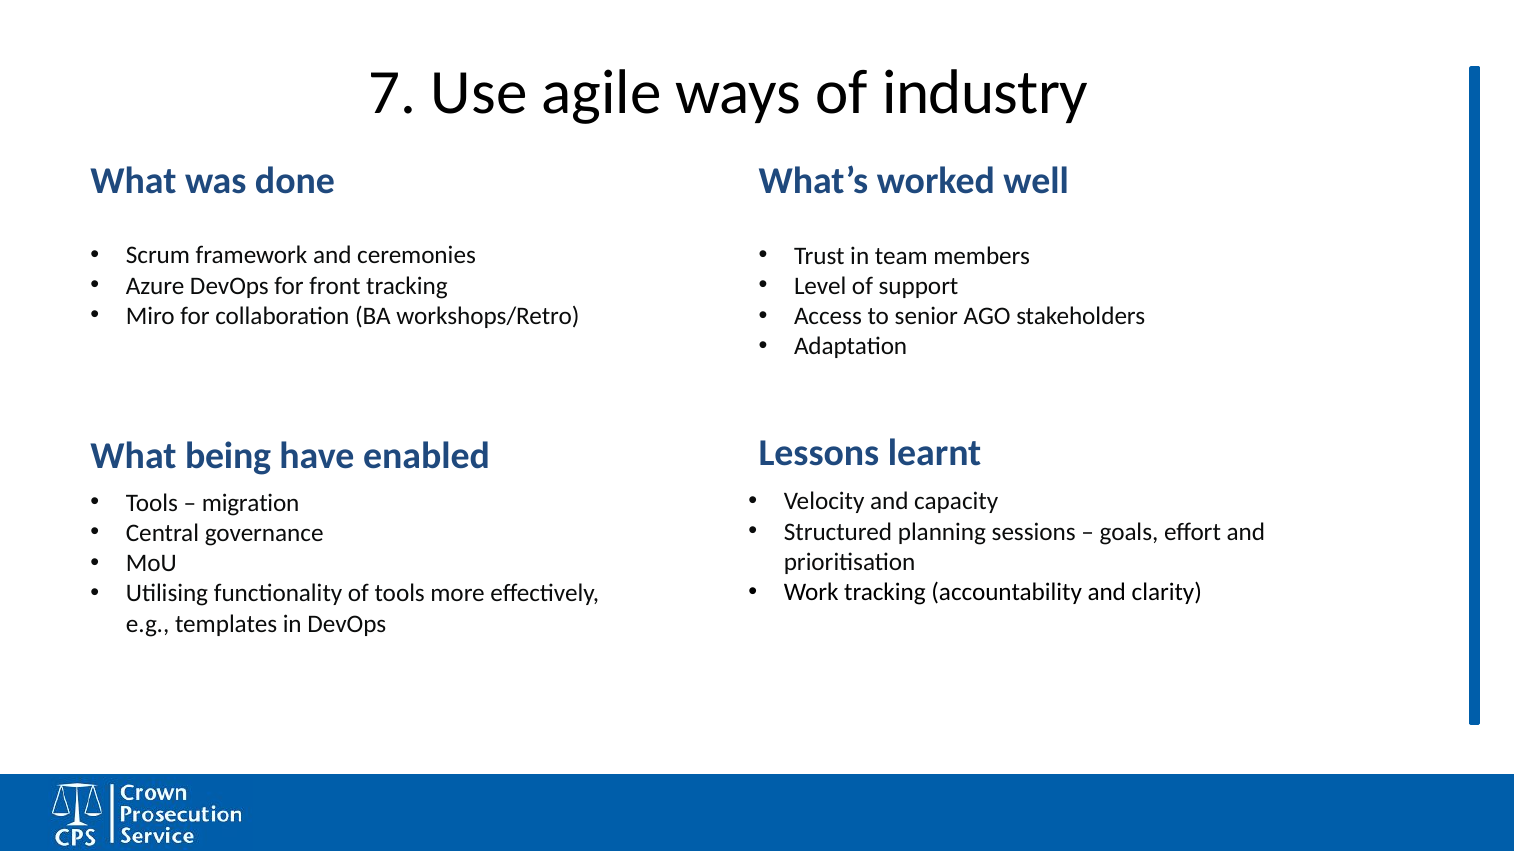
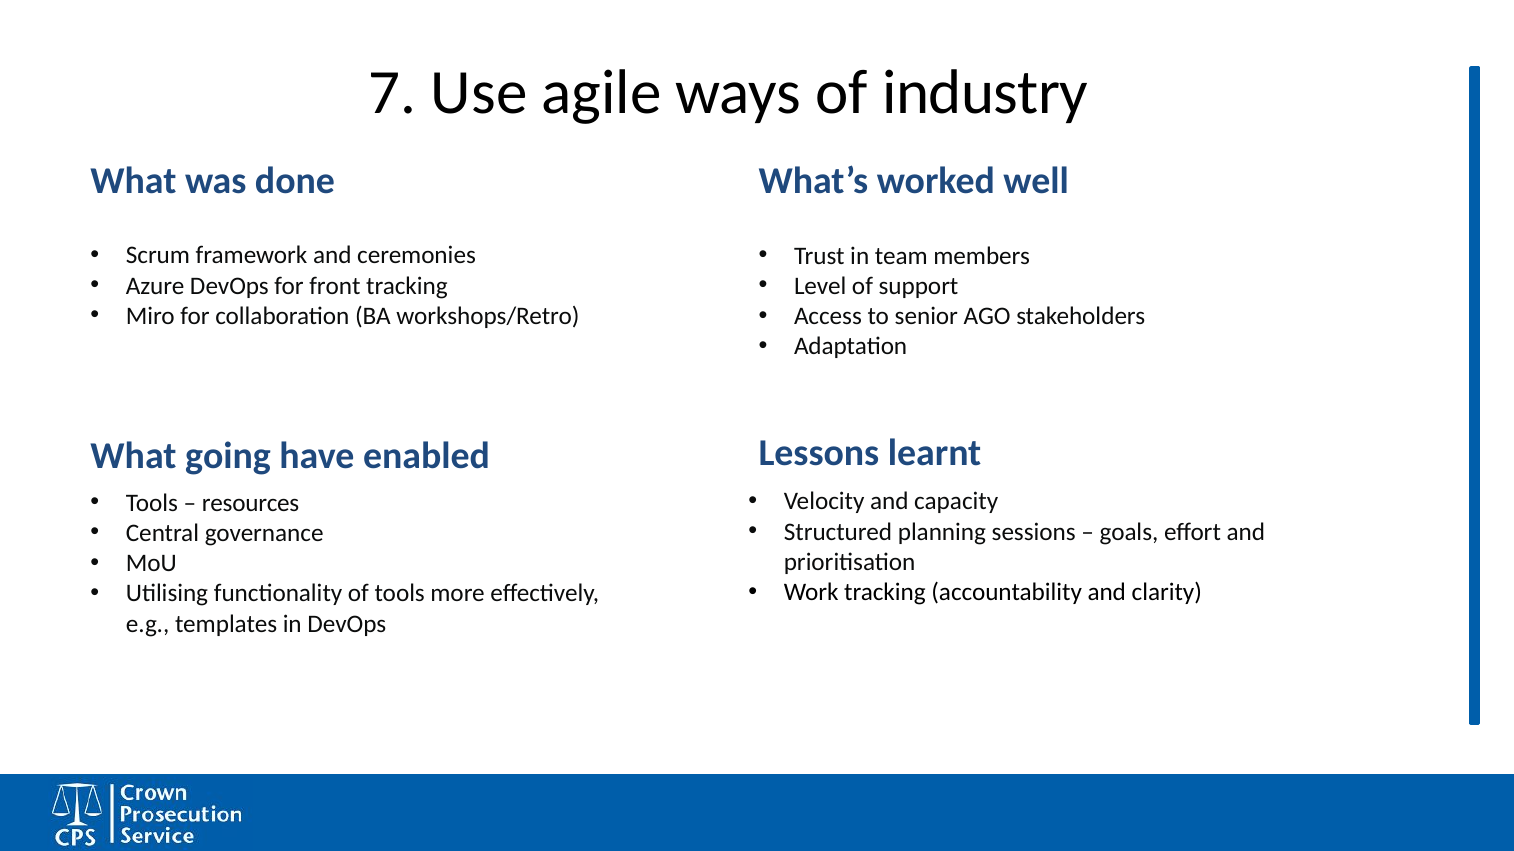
being: being -> going
migration: migration -> resources
